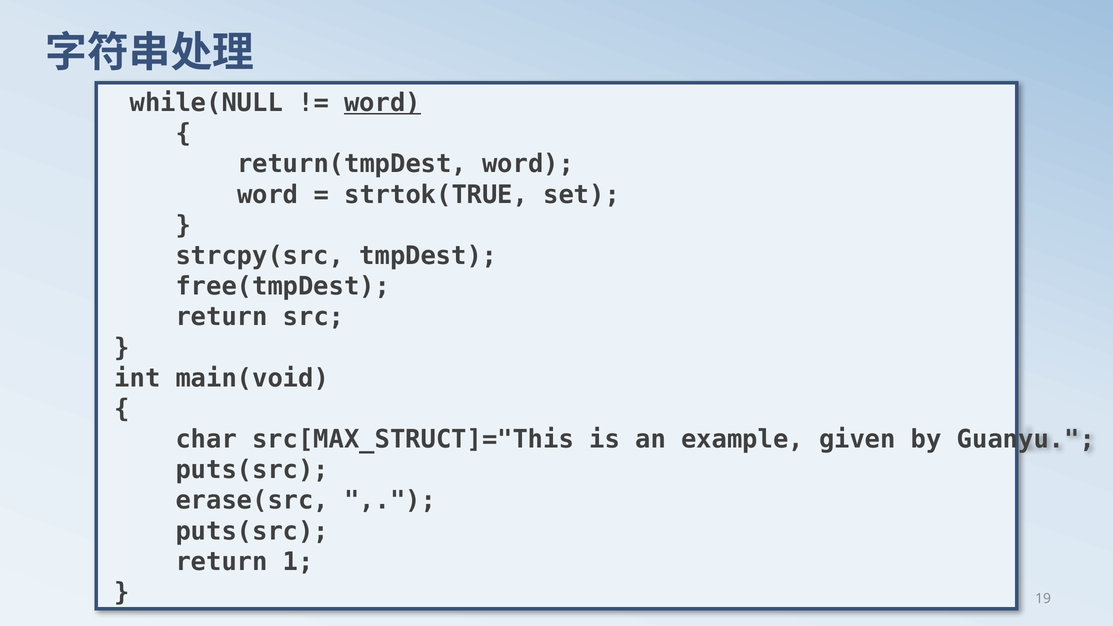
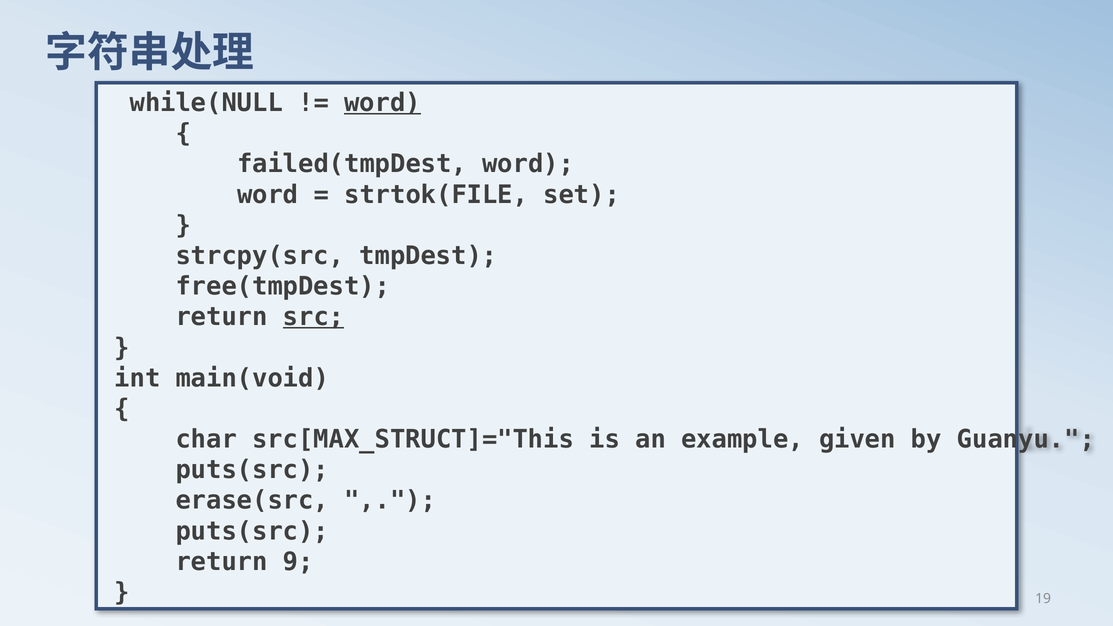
return(tmpDest: return(tmpDest -> failed(tmpDest
strtok(TRUE: strtok(TRUE -> strtok(FILE
src underline: none -> present
1: 1 -> 9
